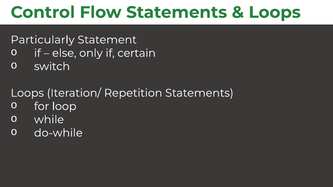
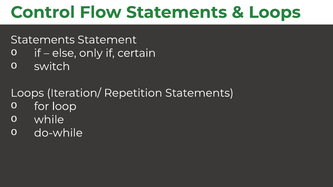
Particularly at (43, 40): Particularly -> Statements
